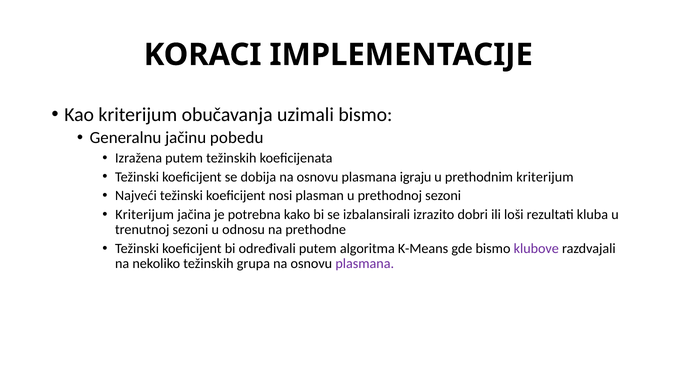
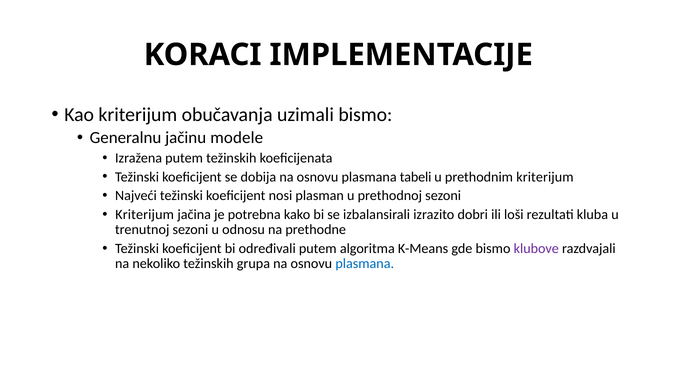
pobedu: pobedu -> modele
igraju: igraju -> tabeli
plasmana at (365, 264) colour: purple -> blue
